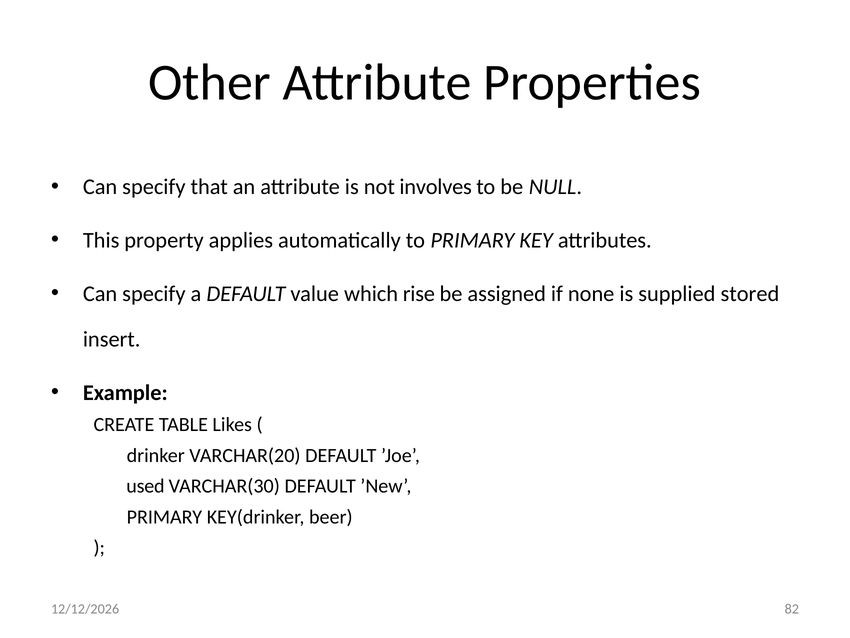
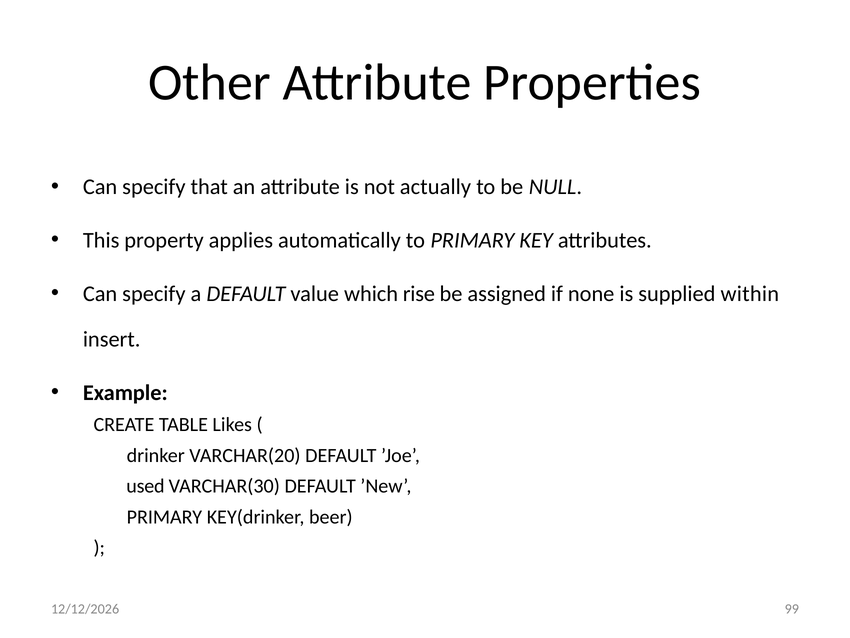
involves: involves -> actually
stored: stored -> within
82: 82 -> 99
